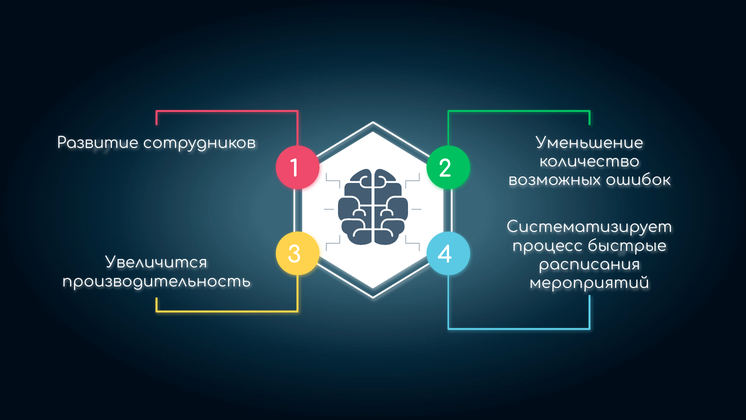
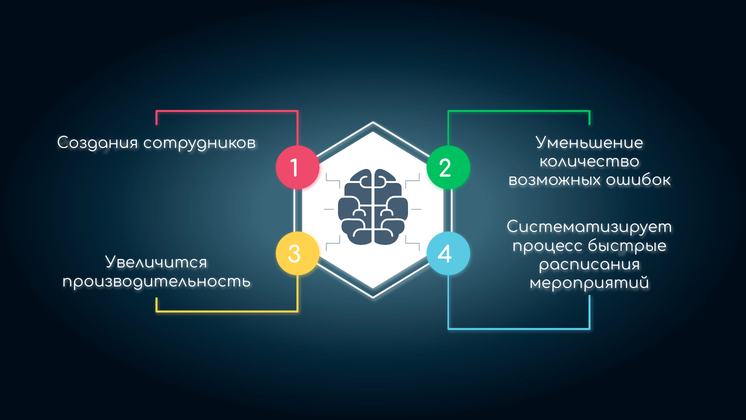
Развитие: Развитие -> Создания
